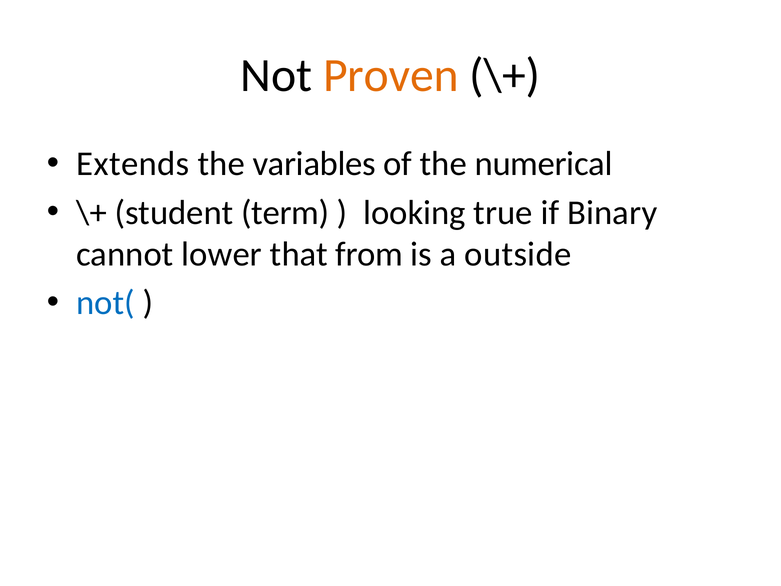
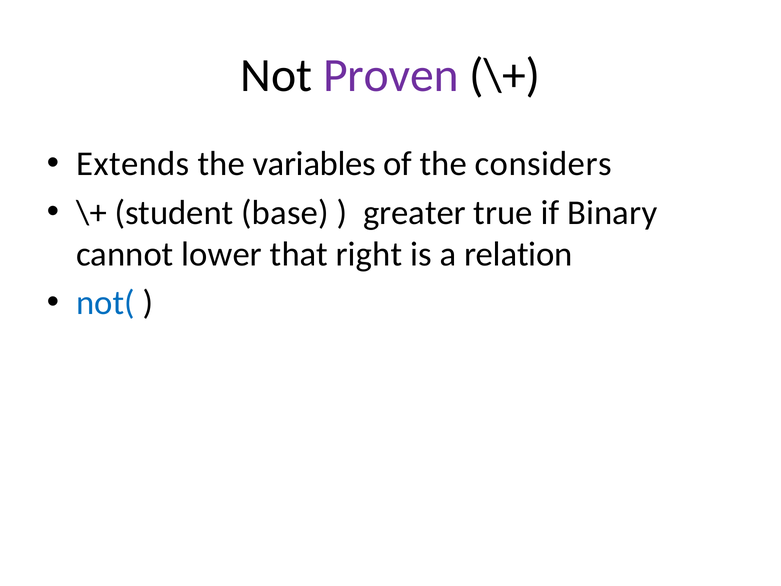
Proven colour: orange -> purple
numerical: numerical -> considers
term: term -> base
looking: looking -> greater
from: from -> right
outside: outside -> relation
